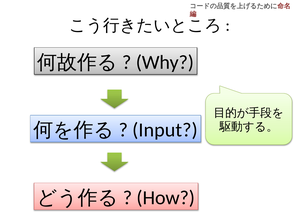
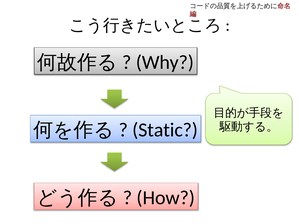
Input: Input -> Static
